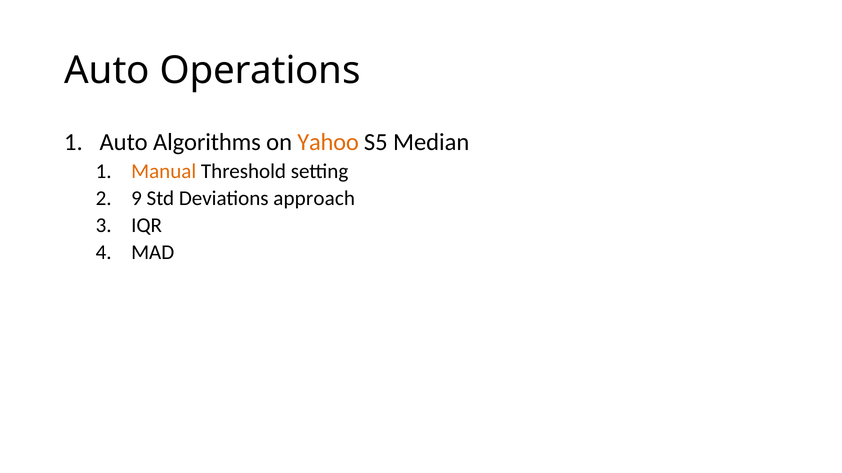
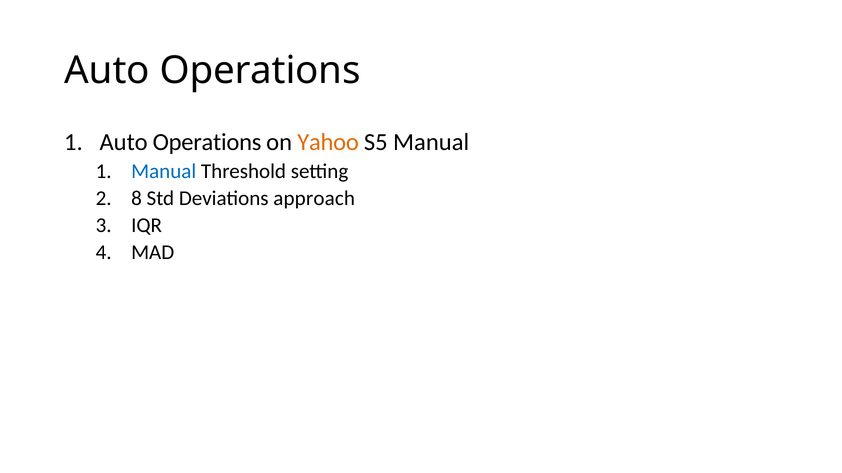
Algorithms at (207, 142): Algorithms -> Operations
S5 Median: Median -> Manual
Manual at (164, 171) colour: orange -> blue
9: 9 -> 8
